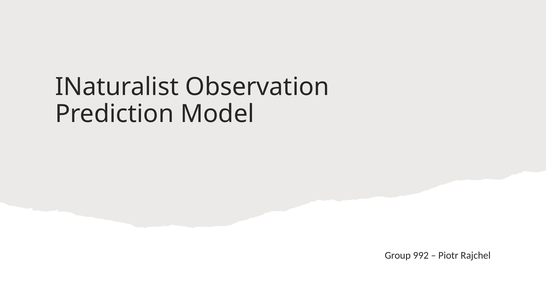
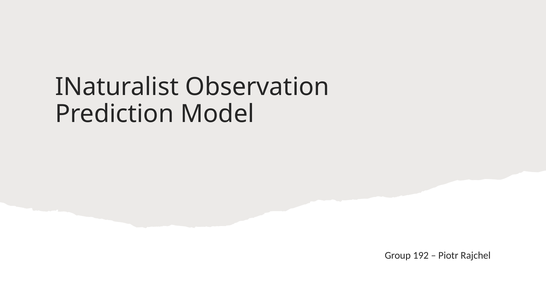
992: 992 -> 192
